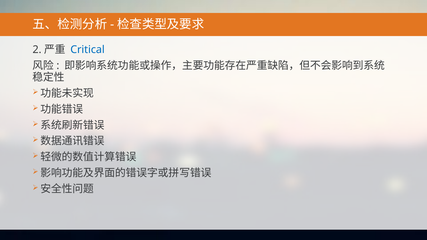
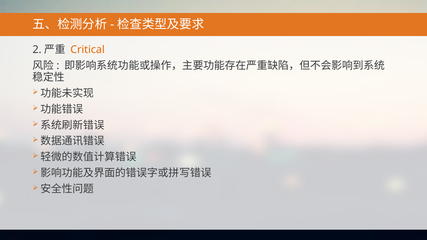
Critical colour: blue -> orange
